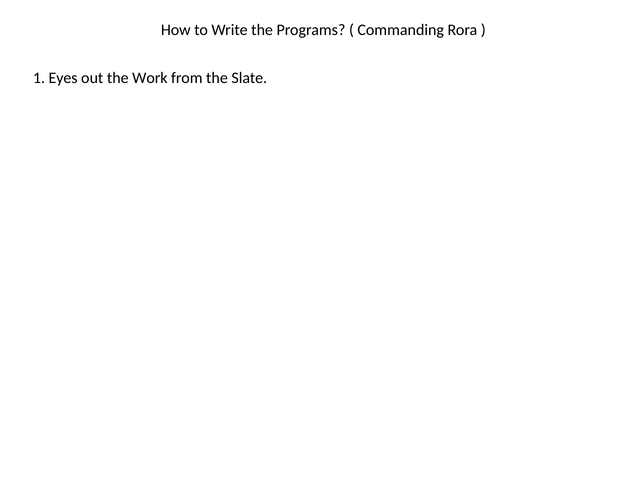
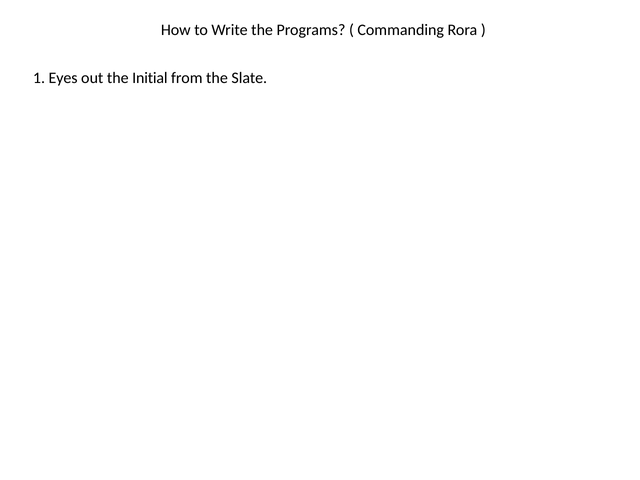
Work: Work -> Initial
